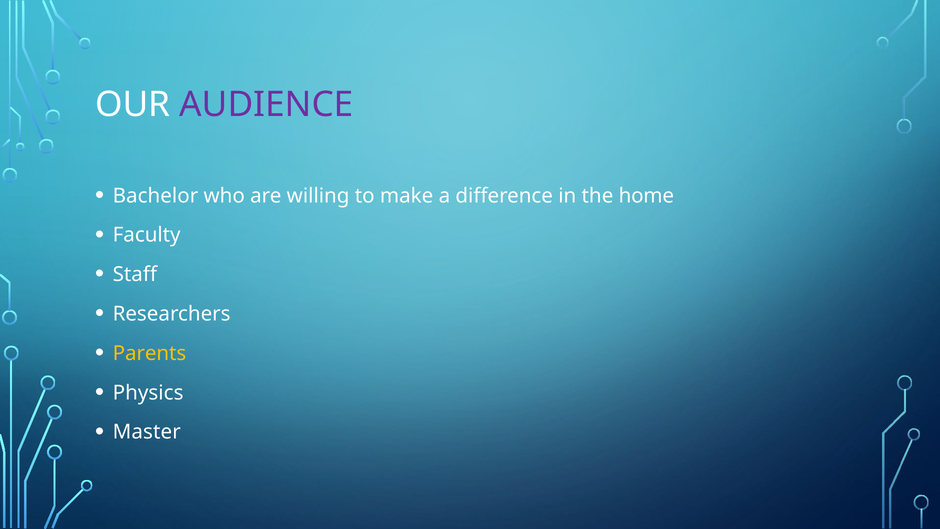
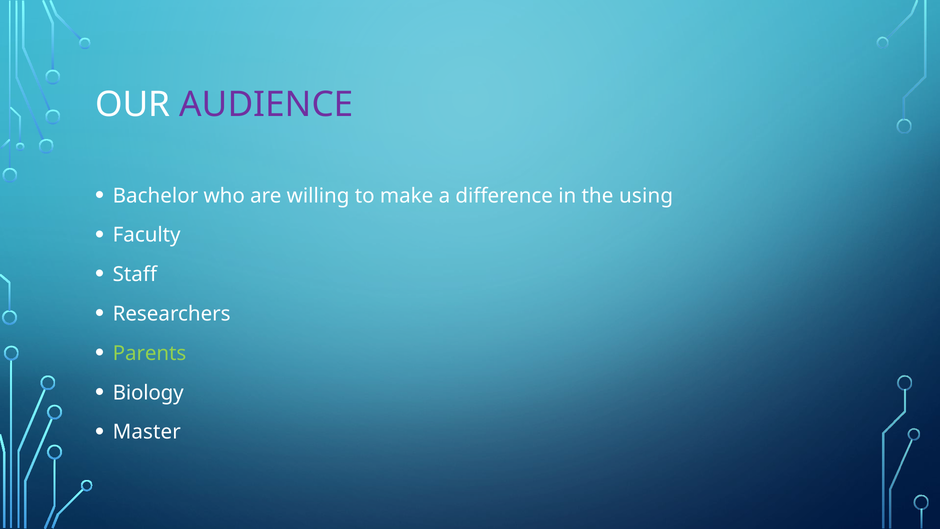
home: home -> using
Parents colour: yellow -> light green
Physics: Physics -> Biology
